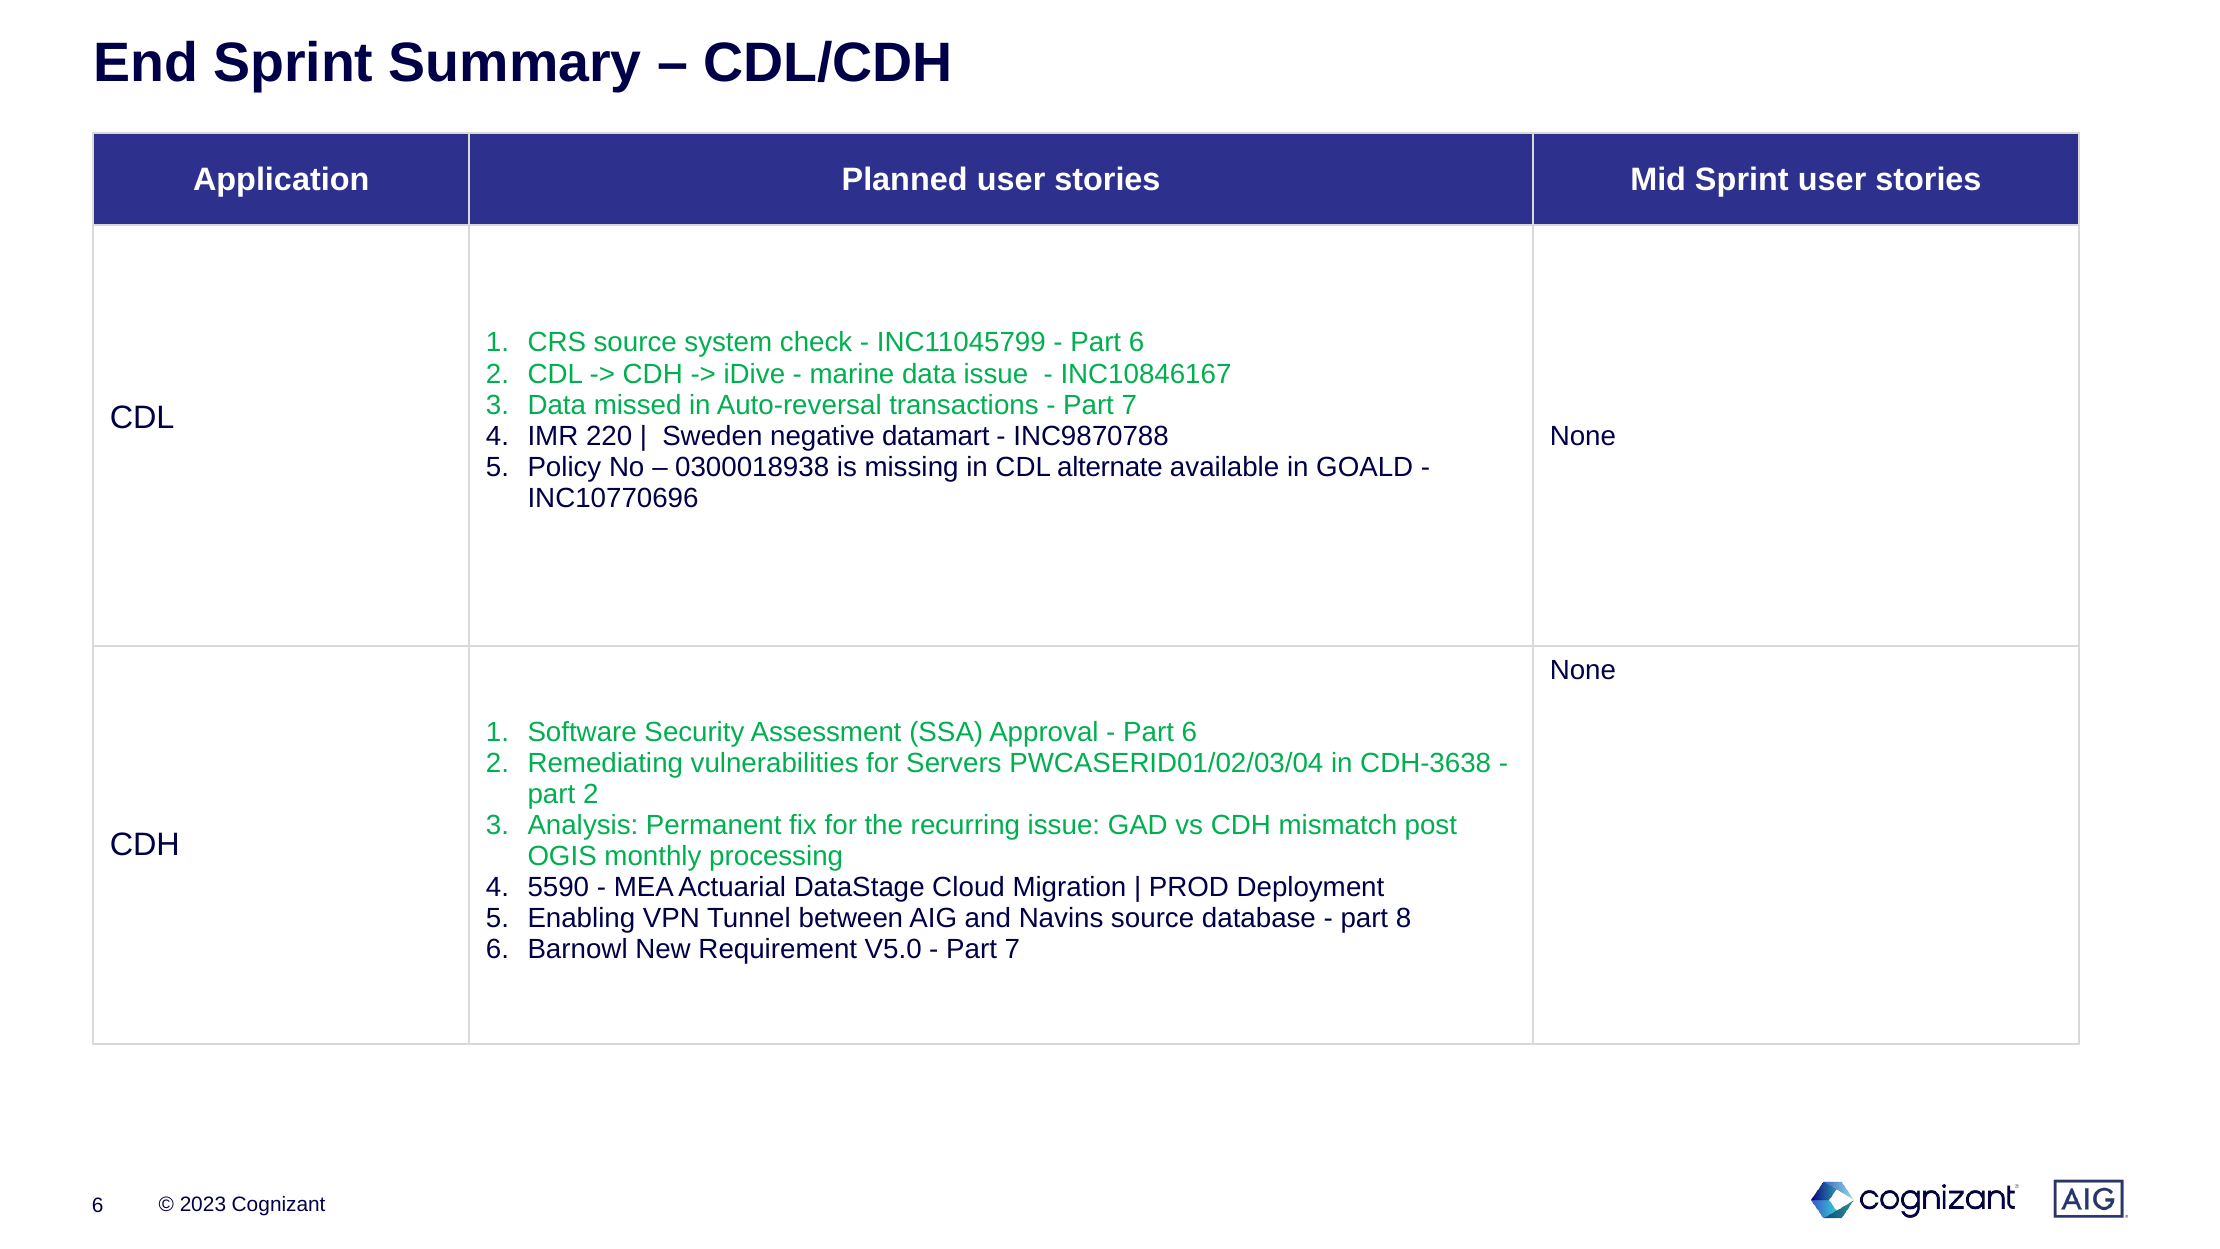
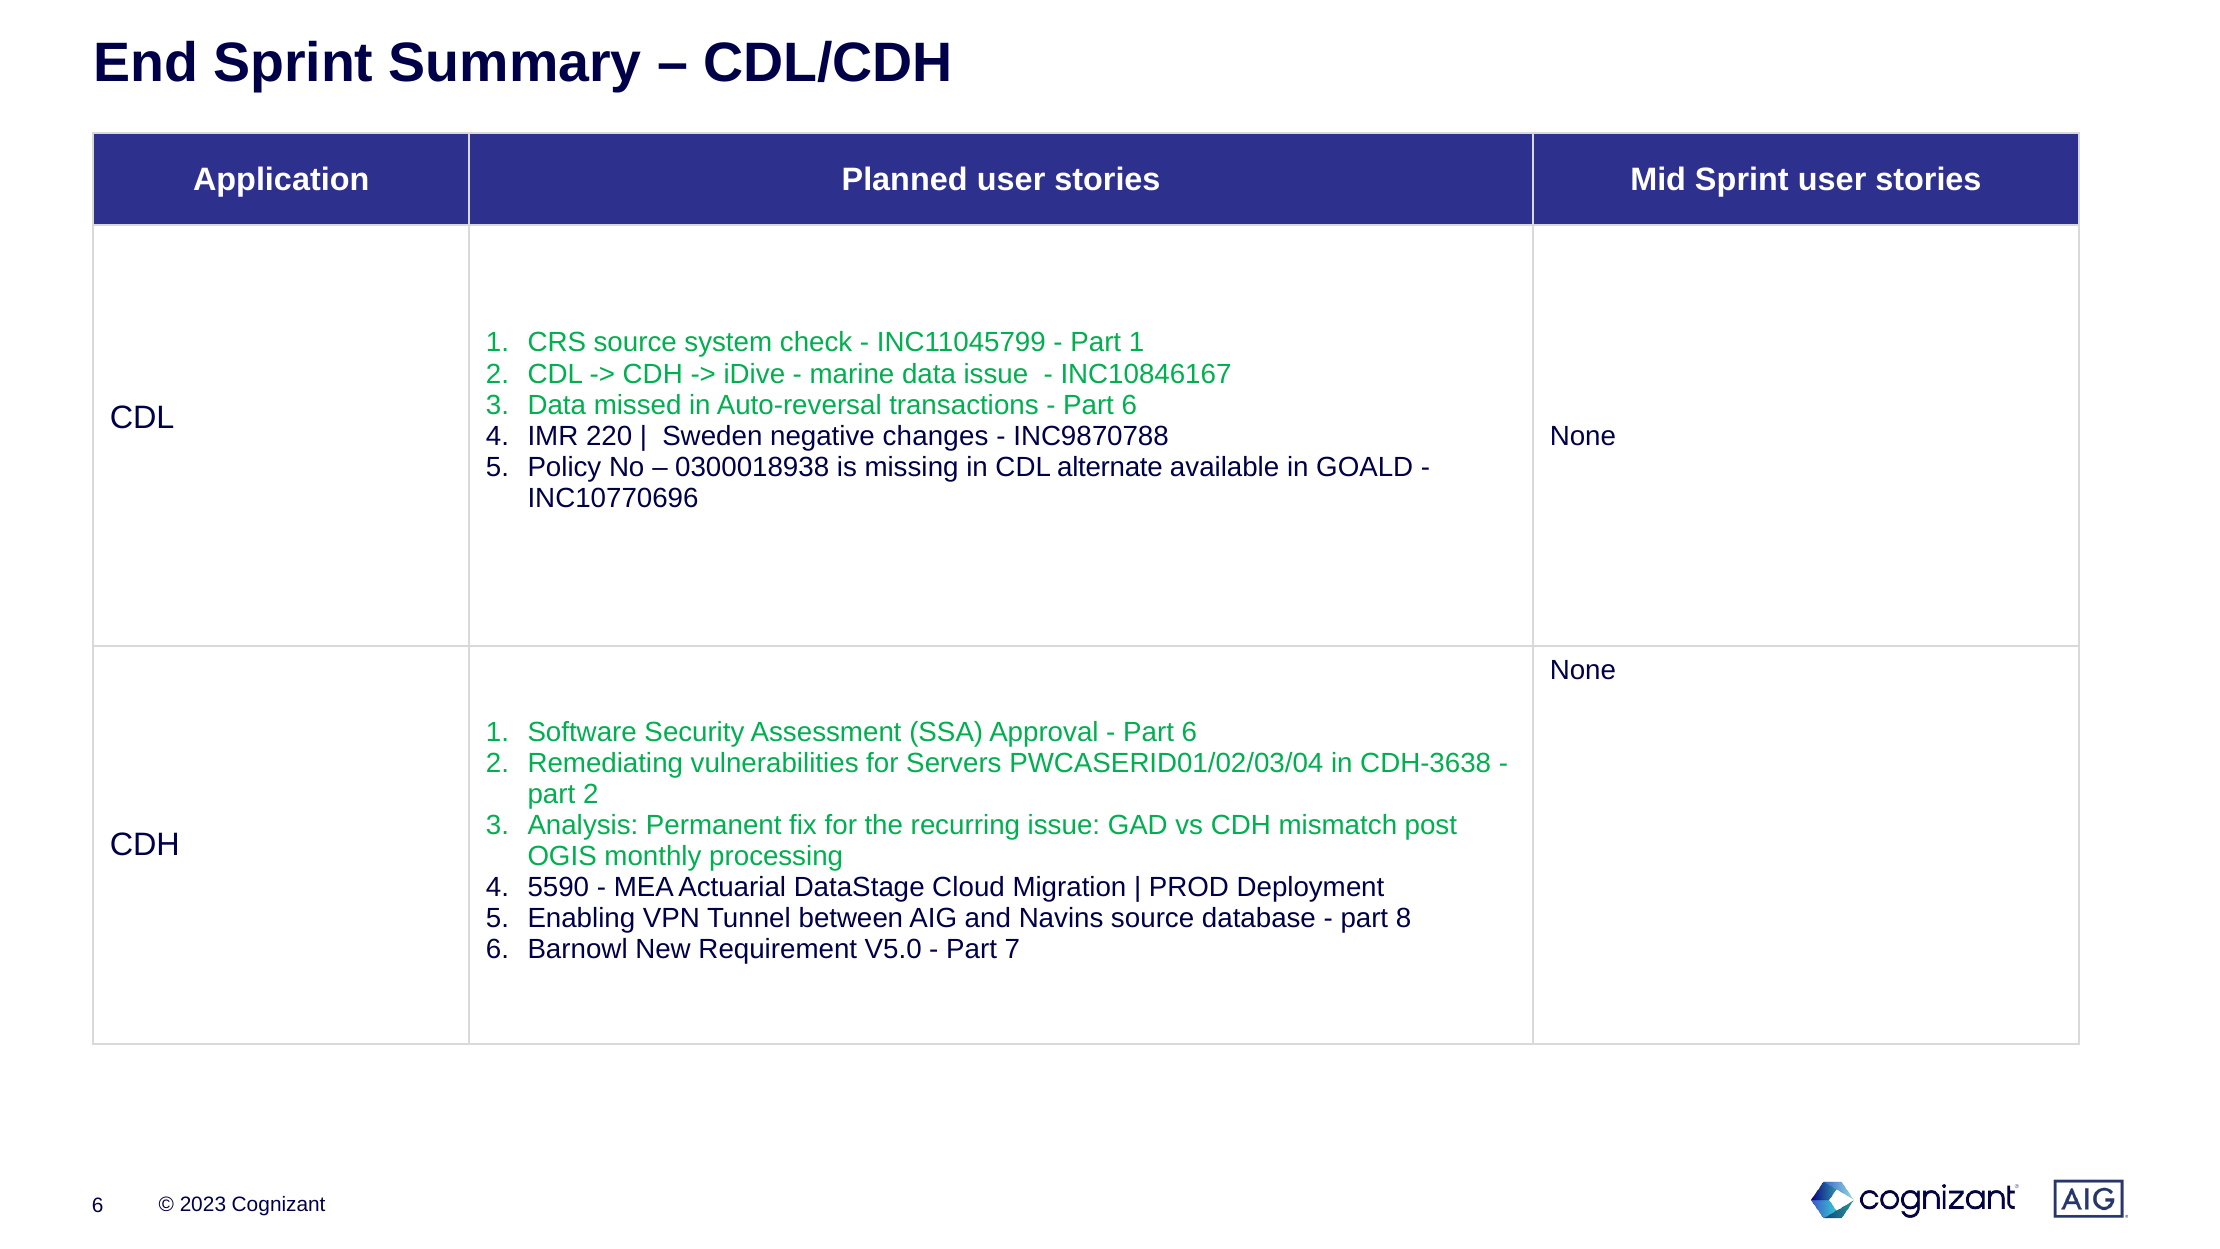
6 at (1137, 343): 6 -> 1
7 at (1129, 405): 7 -> 6
datamart: datamart -> changes
